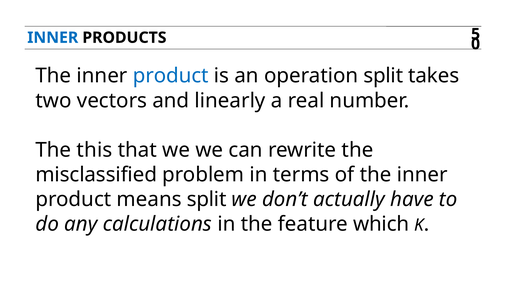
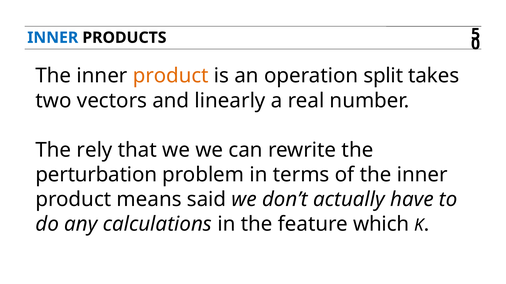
product at (171, 76) colour: blue -> orange
this: this -> rely
misclassified: misclassified -> perturbation
means split: split -> said
